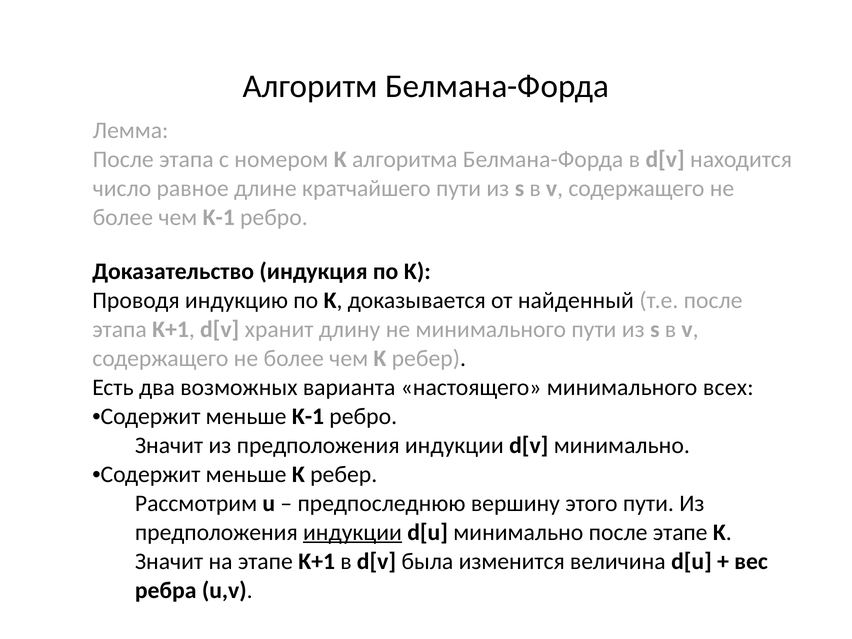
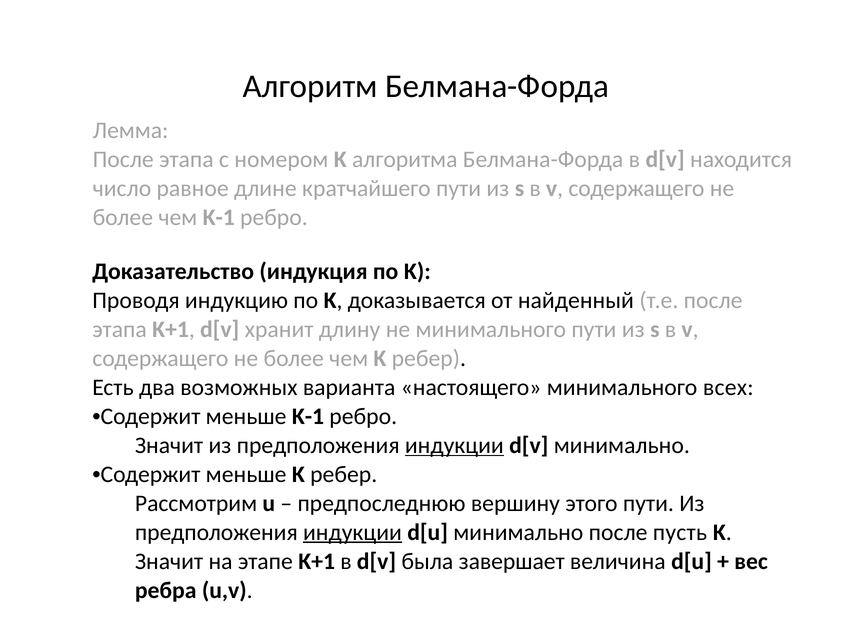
индукции at (454, 445) underline: none -> present
после этапе: этапе -> пусть
изменится: изменится -> завершает
